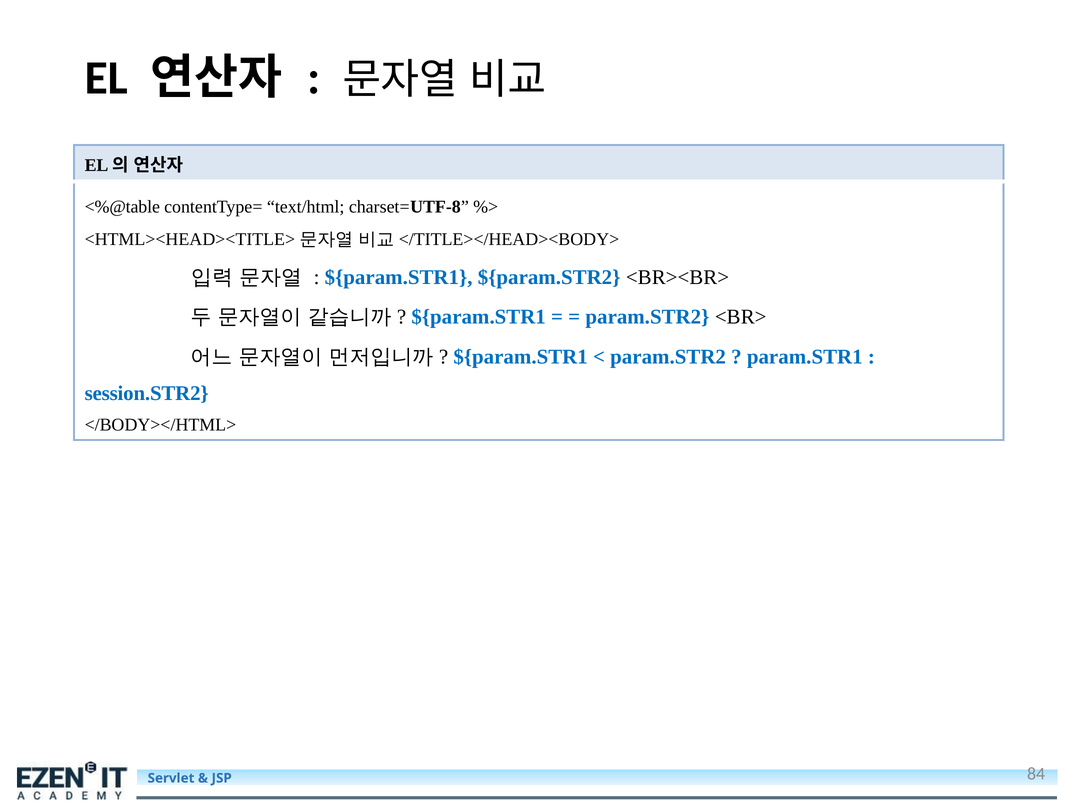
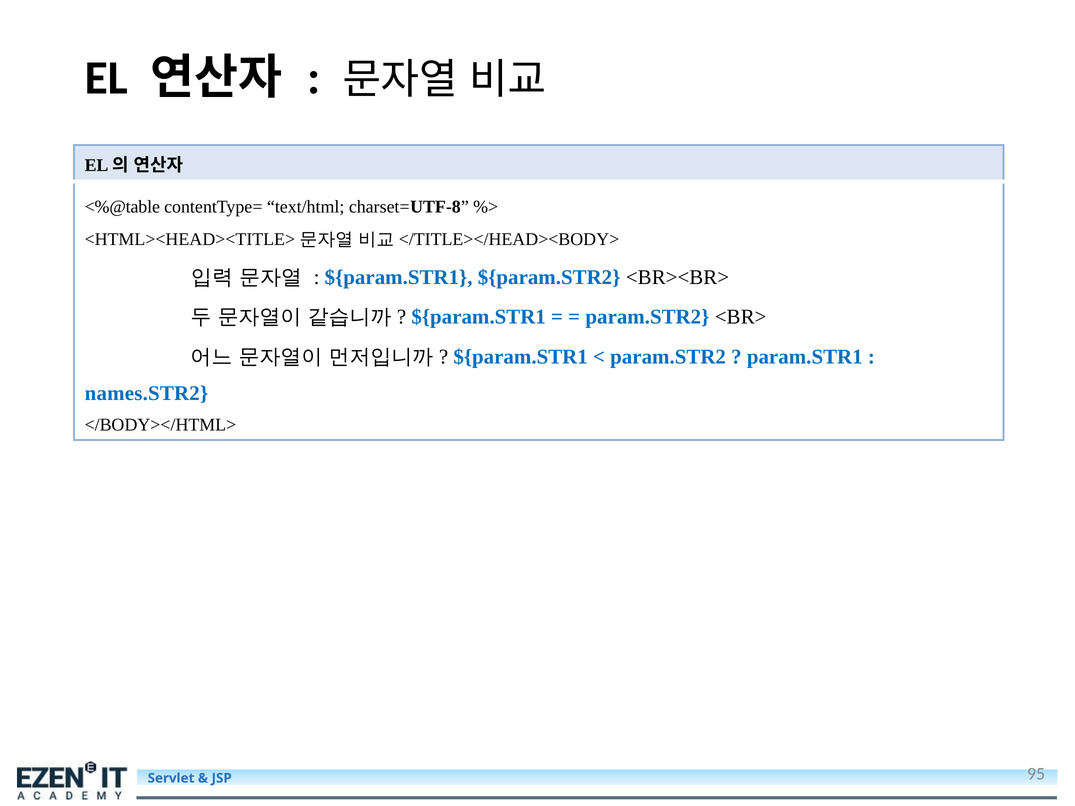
session.STR2: session.STR2 -> names.STR2
84: 84 -> 95
